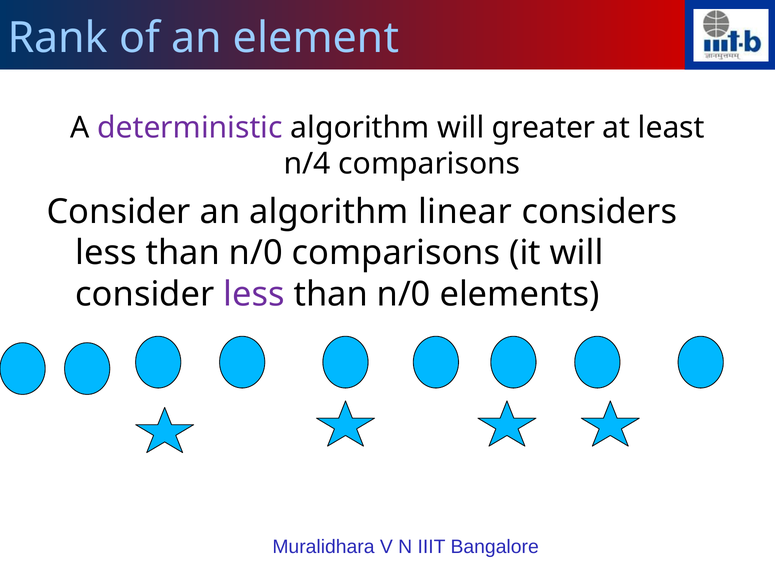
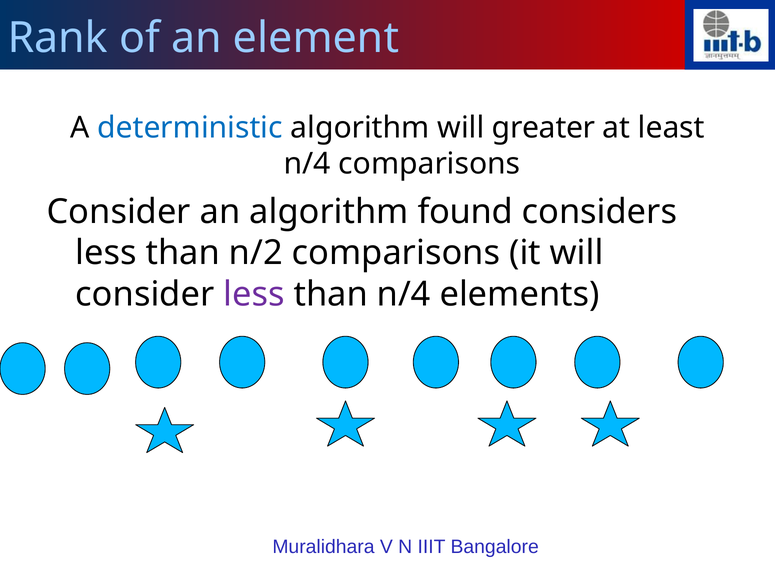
deterministic colour: purple -> blue
linear: linear -> found
n/0 at (256, 253): n/0 -> n/2
n/0 at (404, 294): n/0 -> n/4
